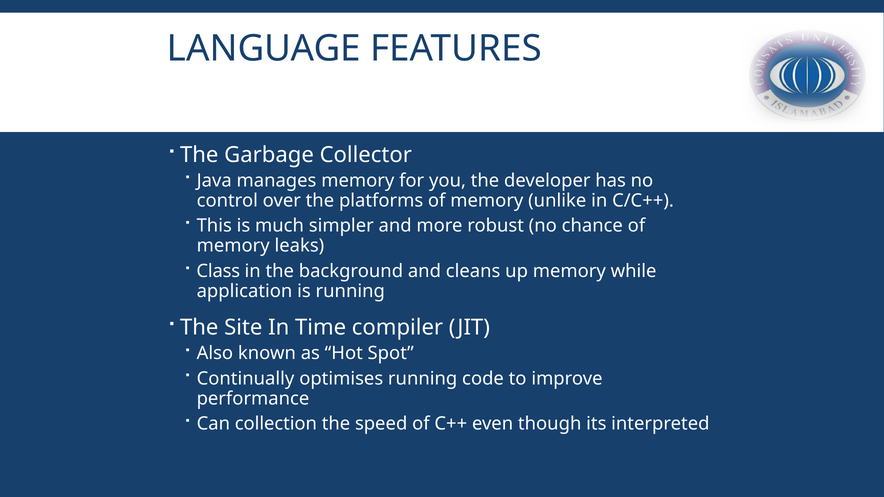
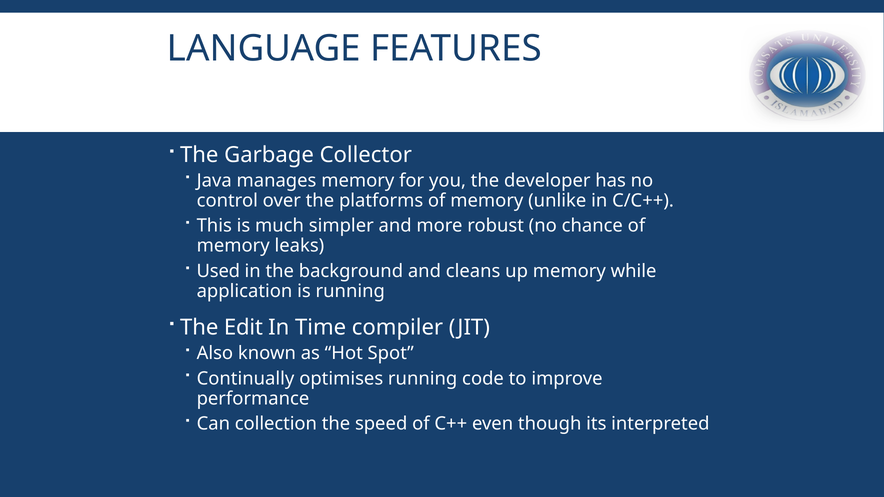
Class: Class -> Used
Site: Site -> Edit
